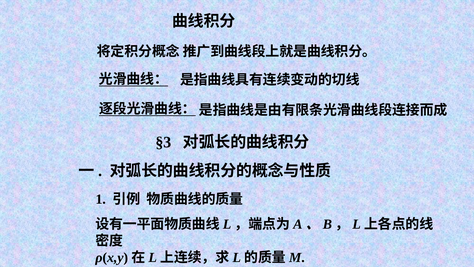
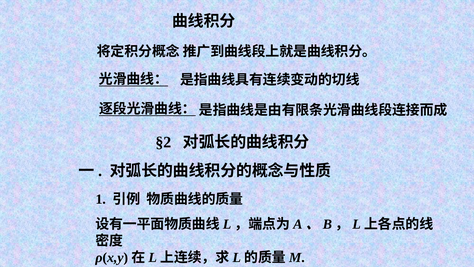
§3: §3 -> §2
